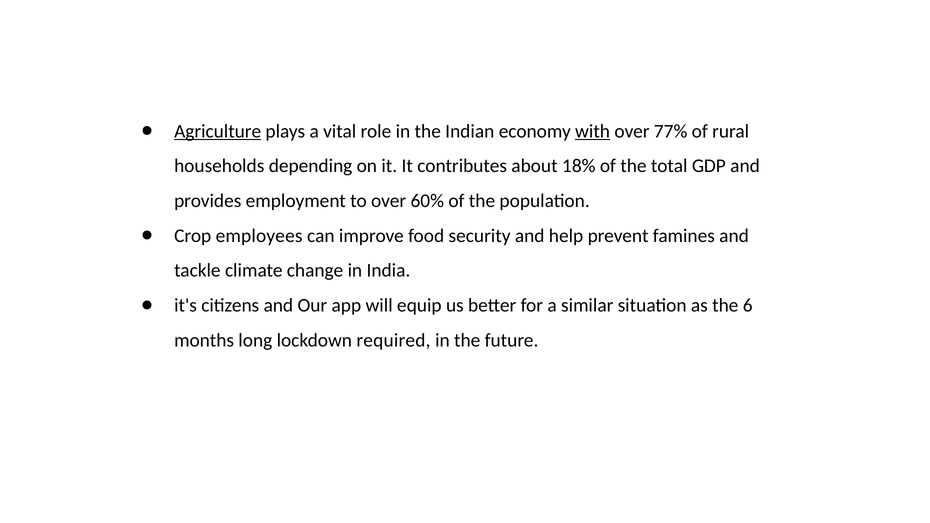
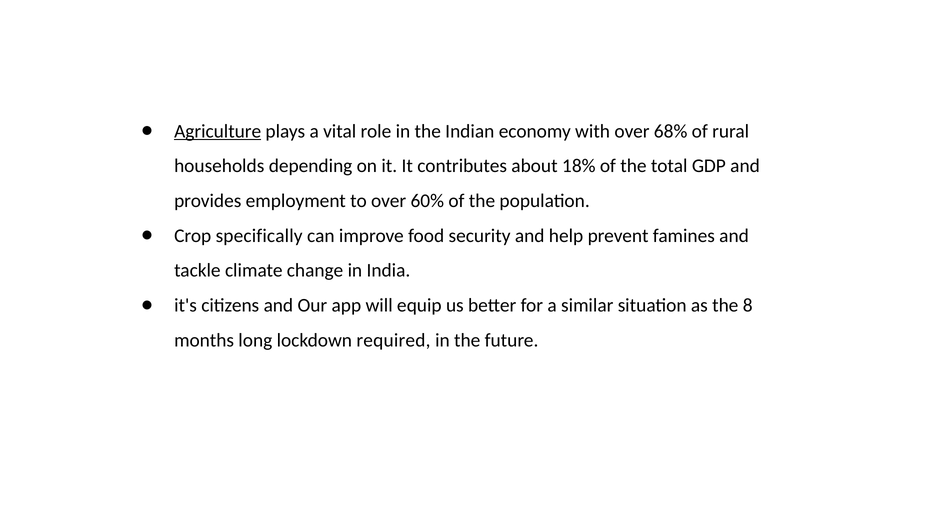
with underline: present -> none
77%: 77% -> 68%
employees: employees -> specifically
6: 6 -> 8
